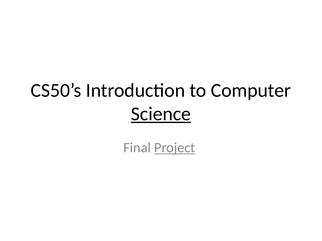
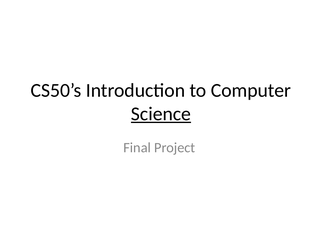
Project underline: present -> none
